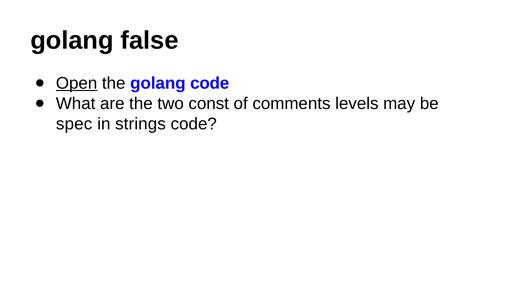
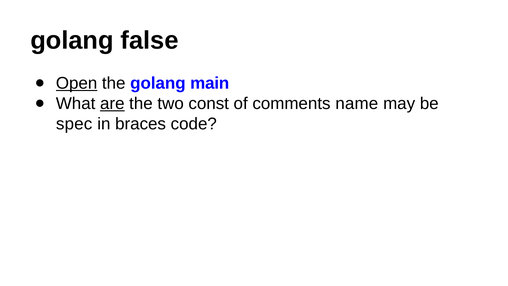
golang code: code -> main
are underline: none -> present
levels: levels -> name
strings: strings -> braces
